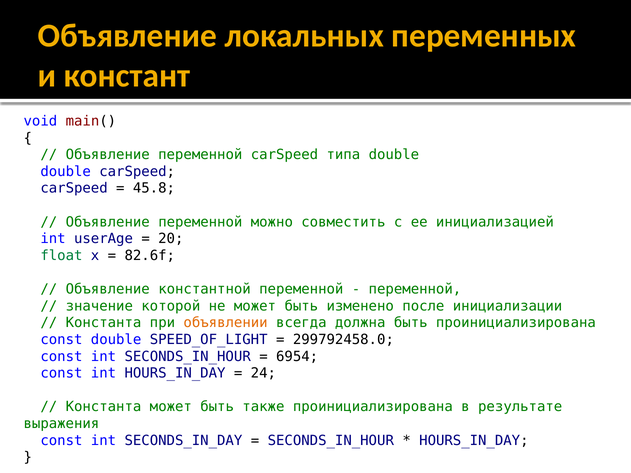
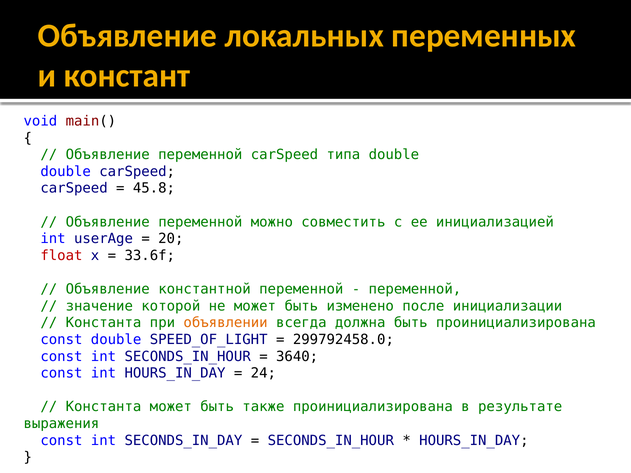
float colour: green -> red
82.6f: 82.6f -> 33.6f
6954: 6954 -> 3640
